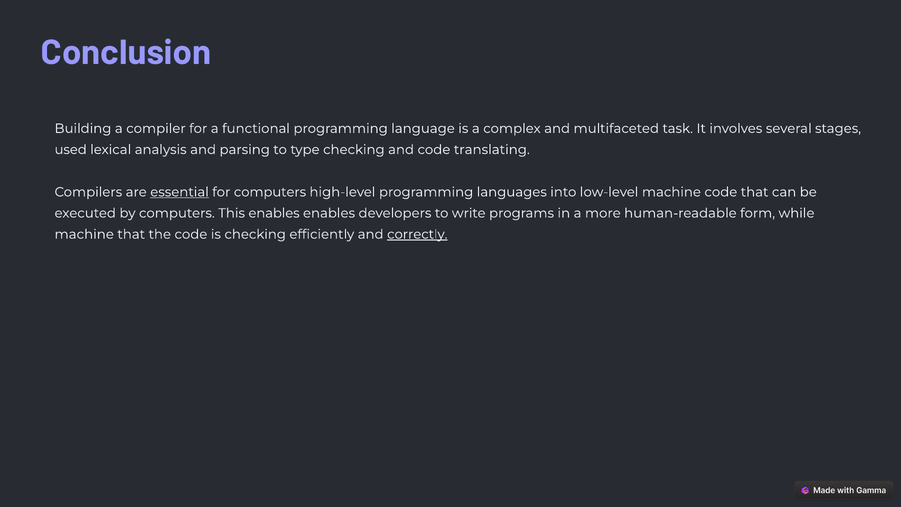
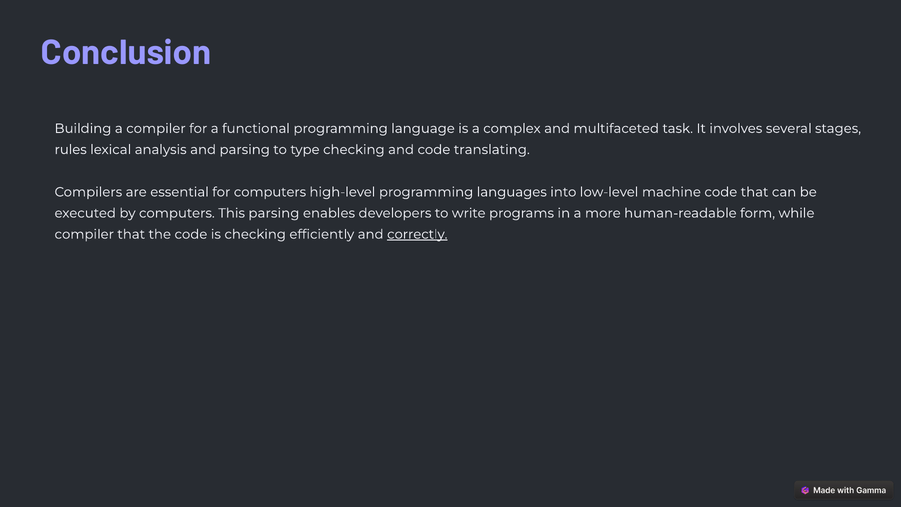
used: used -> rules
essential underline: present -> none
This enables: enables -> parsing
machine at (84, 234): machine -> compiler
